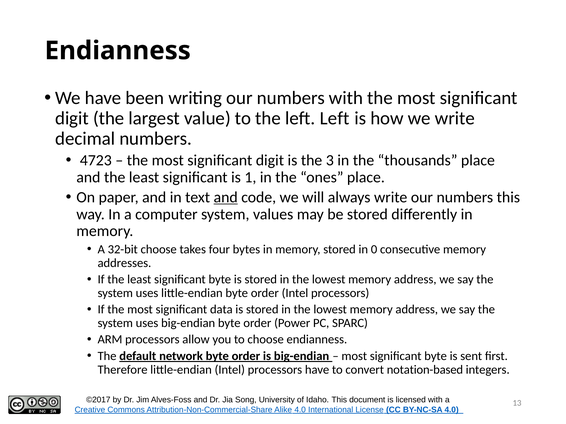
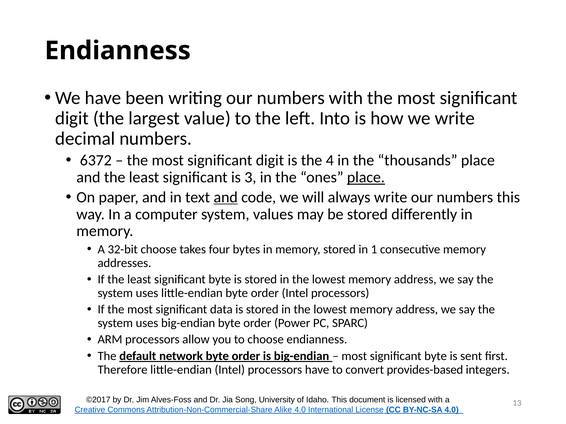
left Left: Left -> Into
4723: 4723 -> 6372
3: 3 -> 4
1: 1 -> 3
place at (366, 178) underline: none -> present
0: 0 -> 1
notation-based: notation-based -> provides-based
